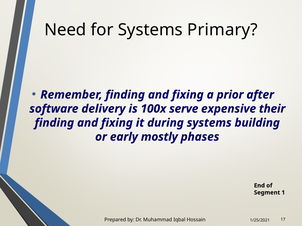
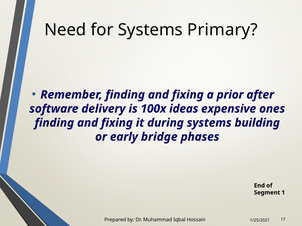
serve: serve -> ideas
their: their -> ones
mostly: mostly -> bridge
